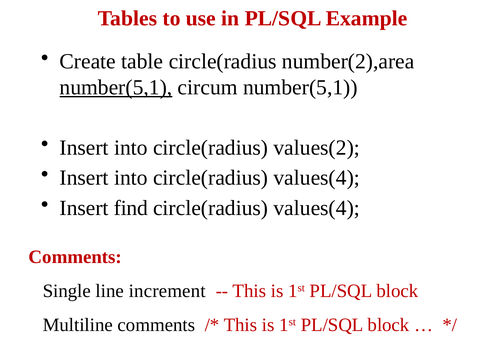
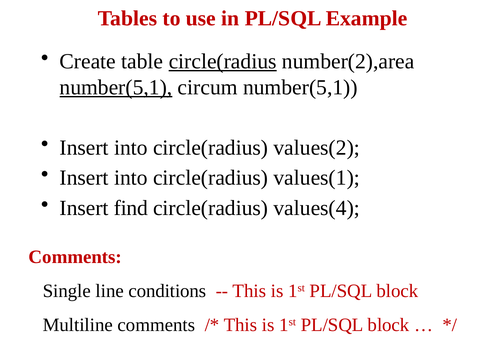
circle(radius at (223, 61) underline: none -> present
into circle(radius values(4: values(4 -> values(1
increment: increment -> conditions
